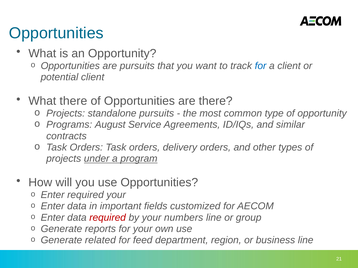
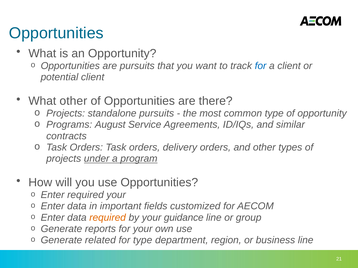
What there: there -> other
required at (108, 218) colour: red -> orange
numbers: numbers -> guidance
for feed: feed -> type
